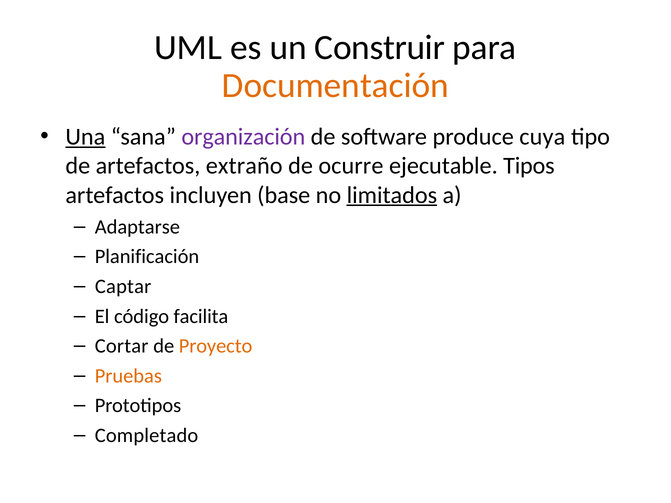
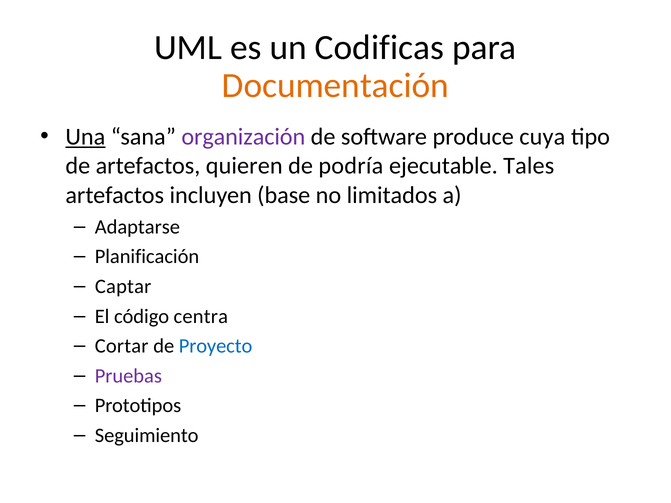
Construir: Construir -> Codificas
extraño: extraño -> quieren
ocurre: ocurre -> podría
Tipos: Tipos -> Tales
limitados underline: present -> none
facilita: facilita -> centra
Proyecto colour: orange -> blue
Pruebas colour: orange -> purple
Completado: Completado -> Seguimiento
